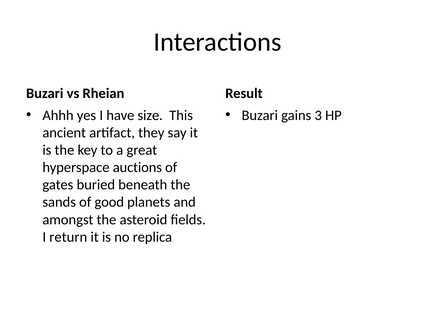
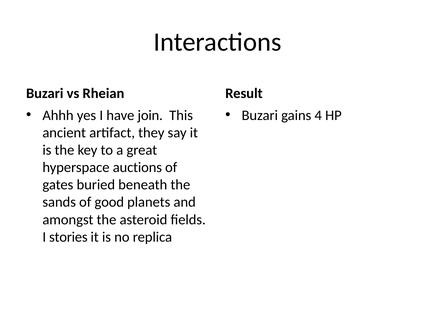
size: size -> join
3: 3 -> 4
return: return -> stories
